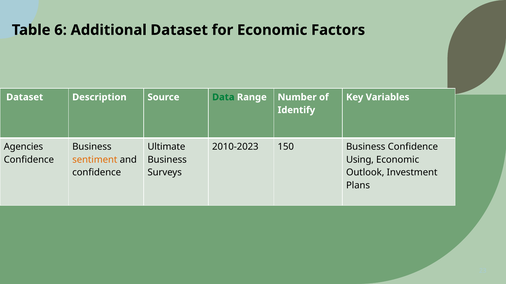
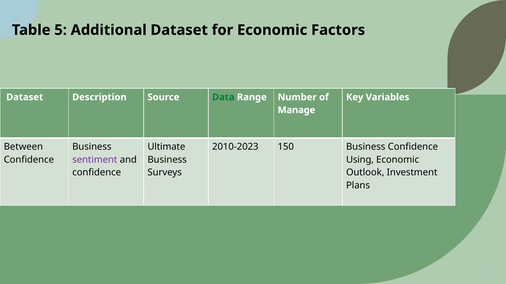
6: 6 -> 5
Identify: Identify -> Manage
Agencies: Agencies -> Between
sentiment colour: orange -> purple
